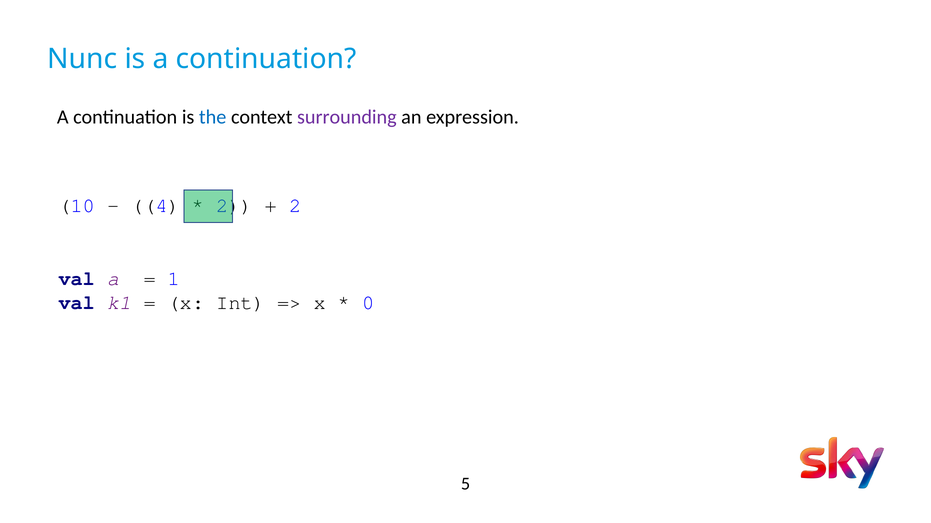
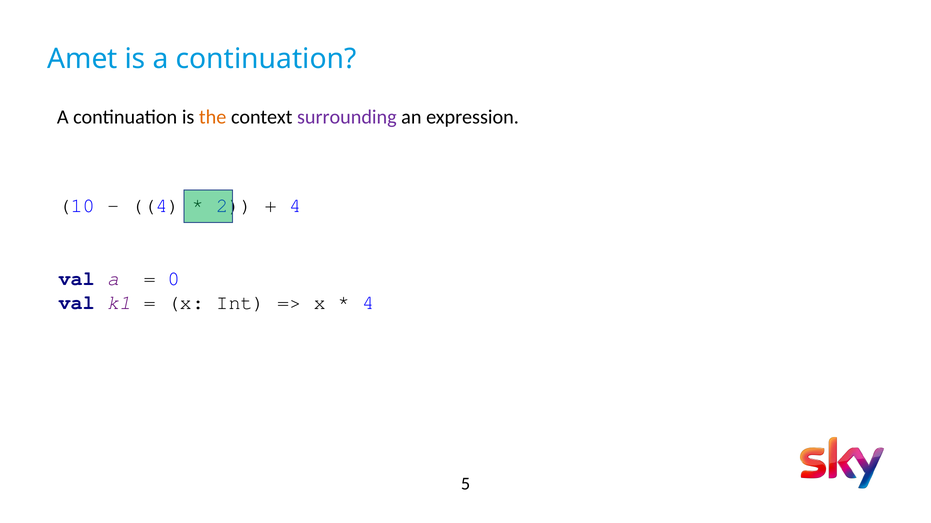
Nunc: Nunc -> Amet
the colour: blue -> orange
2 at (295, 206): 2 -> 4
1: 1 -> 0
0 at (368, 303): 0 -> 4
